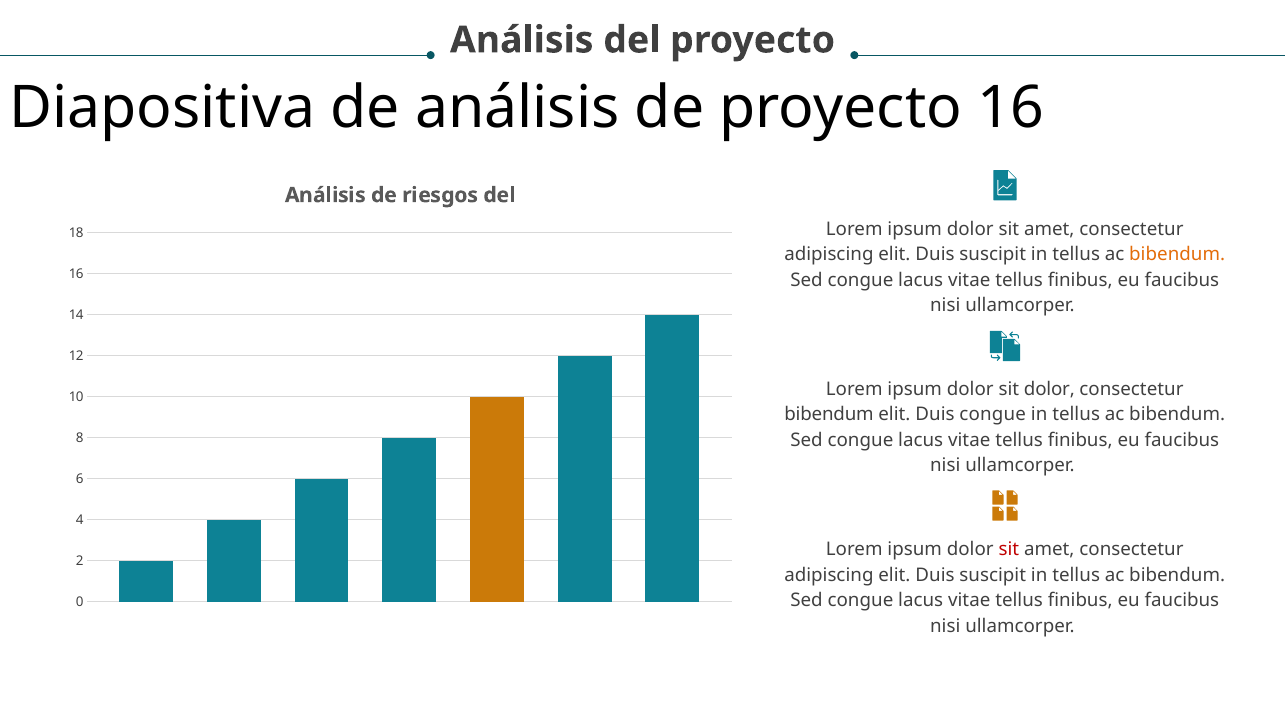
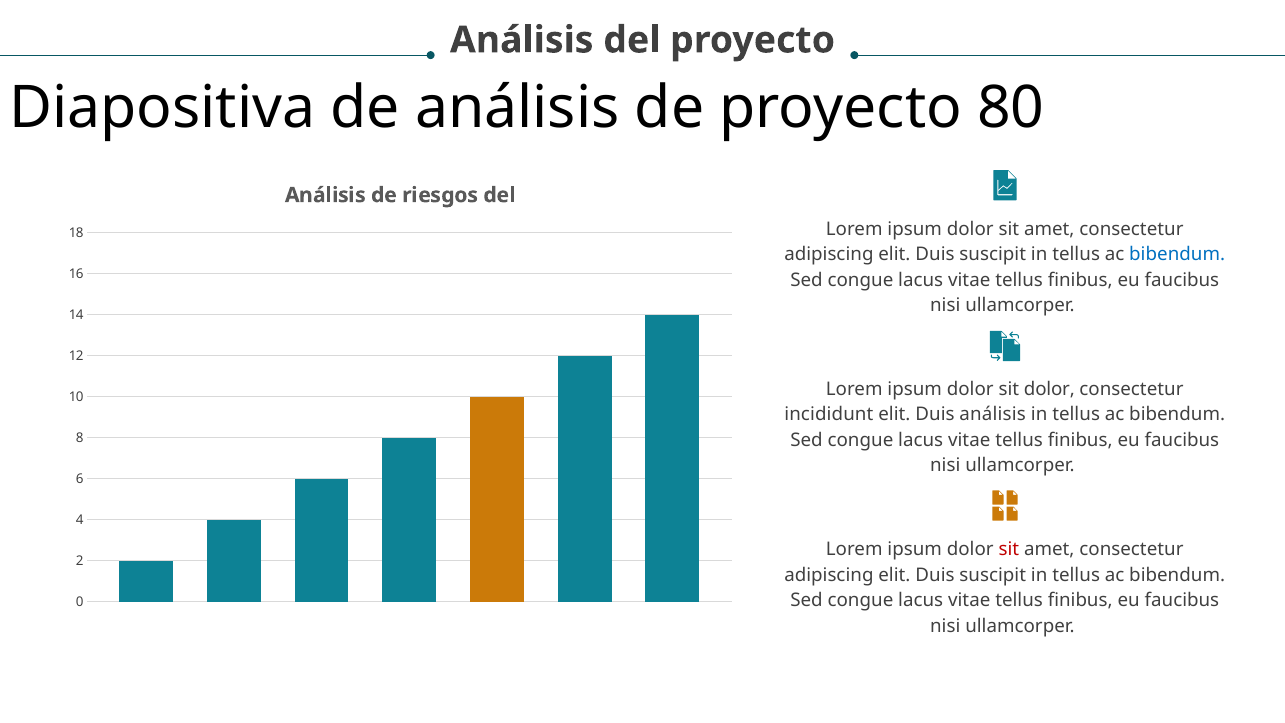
proyecto 16: 16 -> 80
bibendum at (1177, 254) colour: orange -> blue
bibendum at (829, 415): bibendum -> incididunt
Duis congue: congue -> análisis
